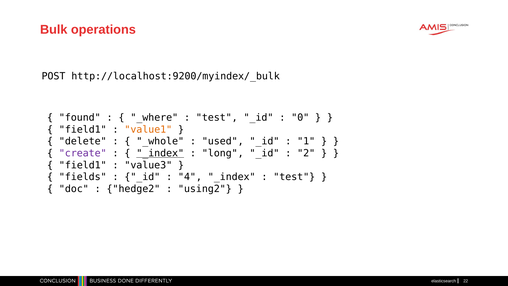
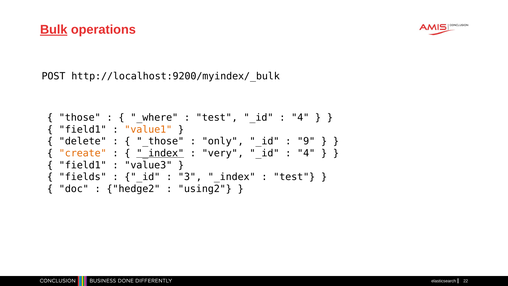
Bulk underline: none -> present
found: found -> those
0 at (300, 118): 0 -> 4
_whole: _whole -> _those
used: used -> only
1: 1 -> 9
create colour: purple -> orange
long: long -> very
2 at (306, 153): 2 -> 4
4: 4 -> 3
